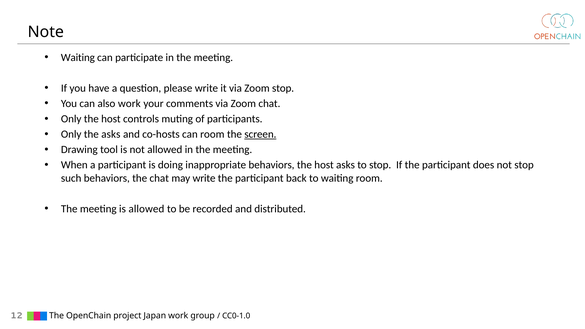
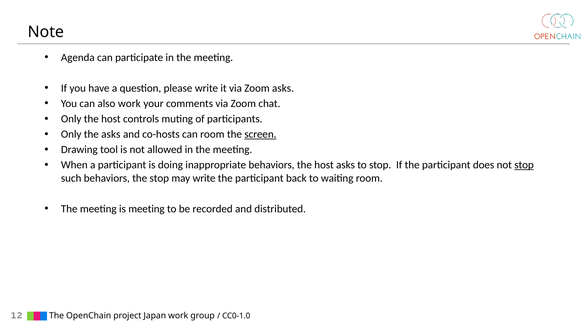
Waiting at (78, 58): Waiting -> Agenda
Zoom stop: stop -> asks
stop at (524, 165) underline: none -> present
the chat: chat -> stop
is allowed: allowed -> meeting
